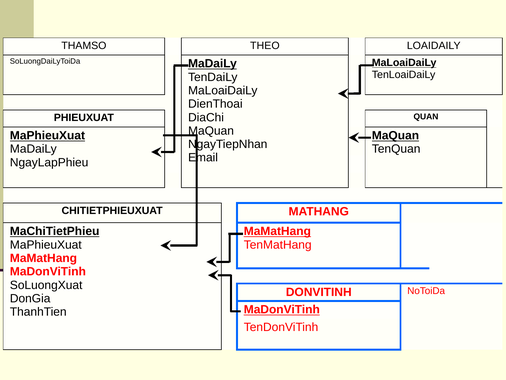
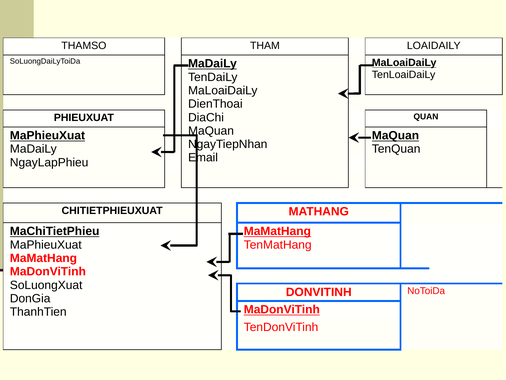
THEO: THEO -> THAM
